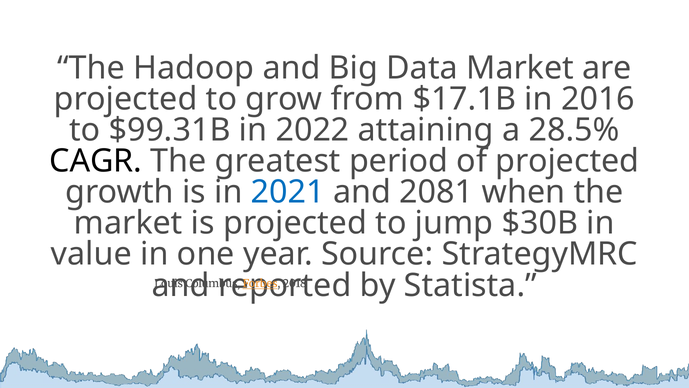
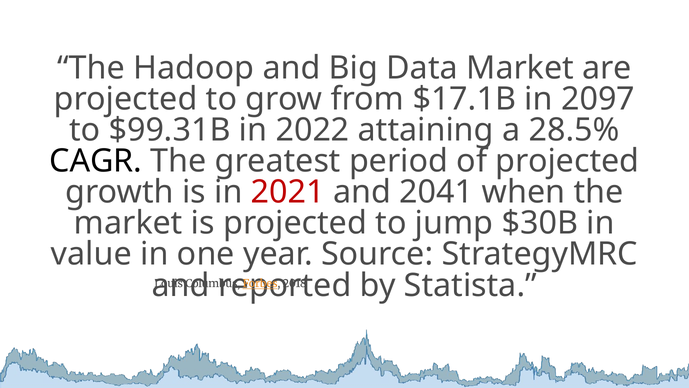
2016: 2016 -> 2097
2021 colour: blue -> red
2081: 2081 -> 2041
